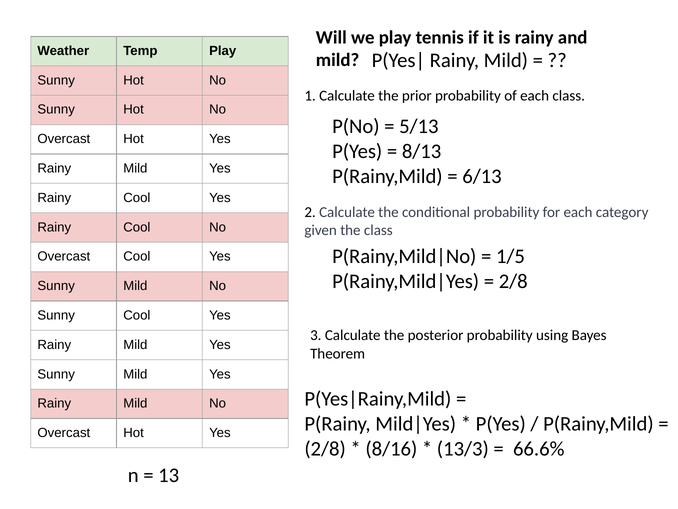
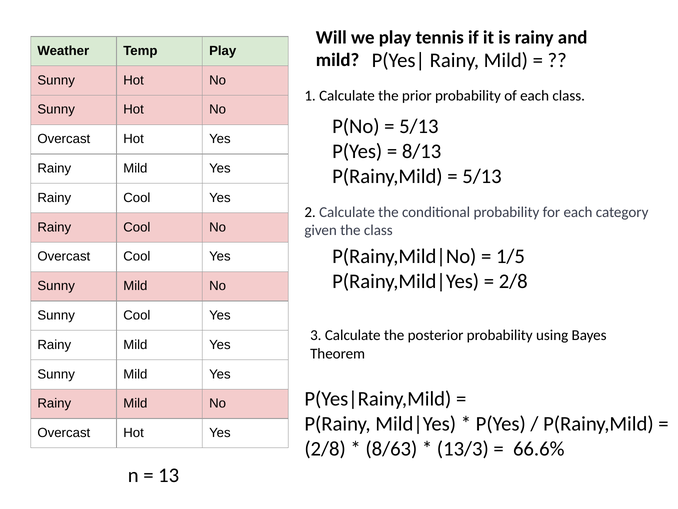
6/13 at (482, 176): 6/13 -> 5/13
8/16: 8/16 -> 8/63
